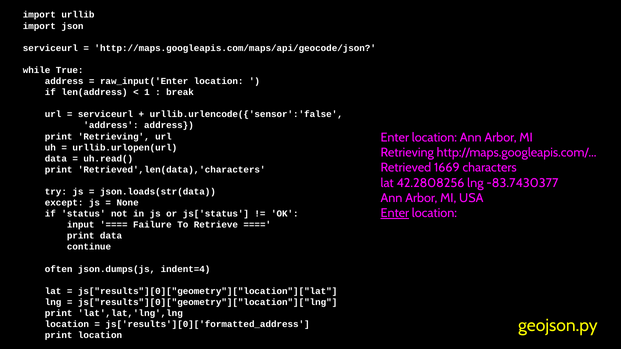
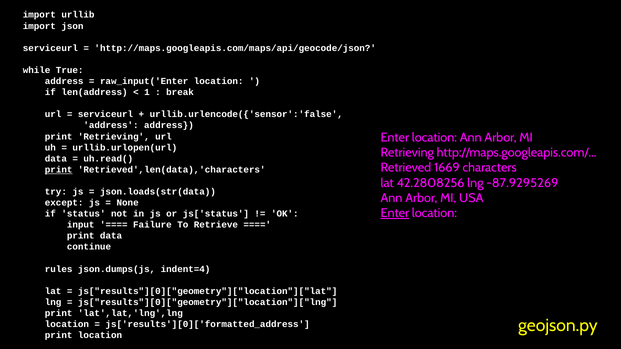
print at (59, 170) underline: none -> present
-83.7430377: -83.7430377 -> -87.9295269
often: often -> rules
